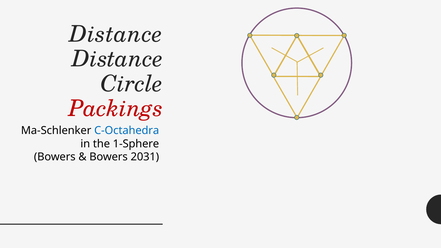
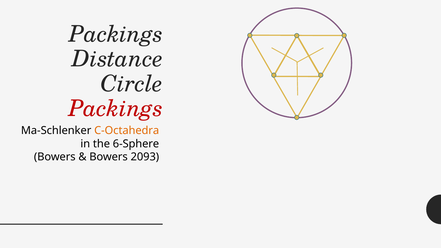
Distance at (116, 34): Distance -> Packings
C-Octahedra colour: blue -> orange
1-Sphere: 1-Sphere -> 6-Sphere
2031: 2031 -> 2093
